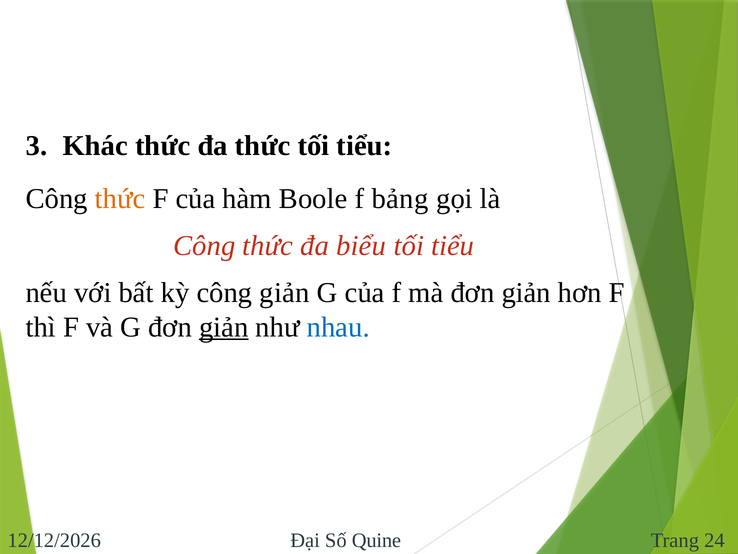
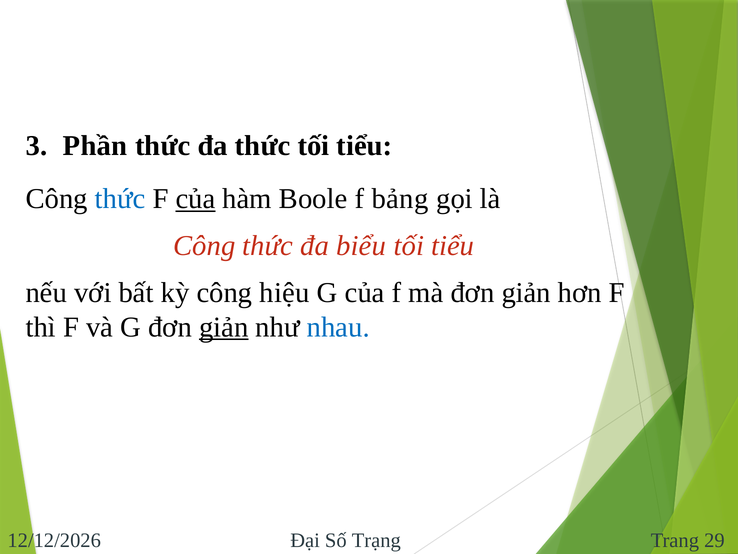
Khác: Khác -> Phần
thức at (120, 199) colour: orange -> blue
của at (196, 199) underline: none -> present
công giản: giản -> hiệu
Quine: Quine -> Trạng
24: 24 -> 29
